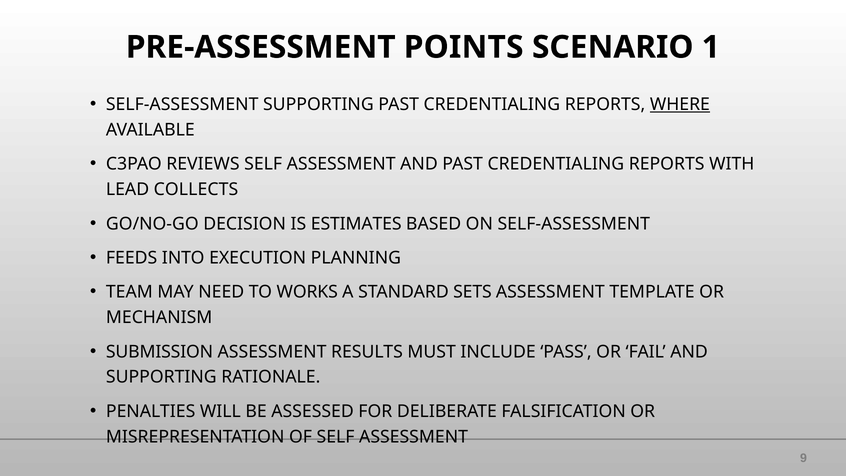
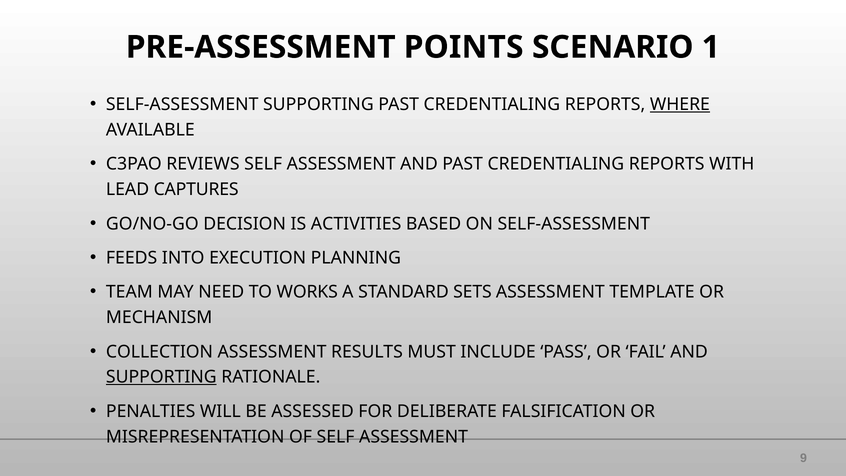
COLLECTS: COLLECTS -> CAPTURES
ESTIMATES: ESTIMATES -> ACTIVITIES
SUBMISSION: SUBMISSION -> COLLECTION
SUPPORTING at (161, 377) underline: none -> present
